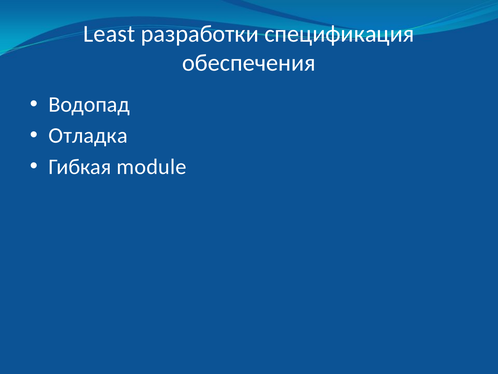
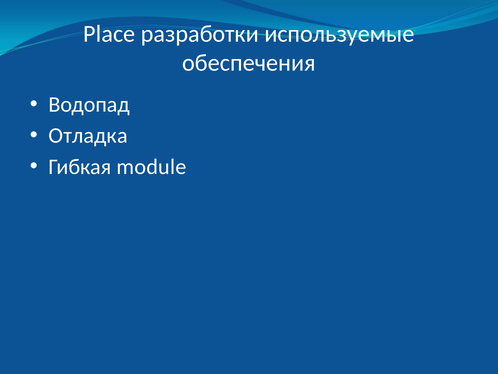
Least: Least -> Place
спецификация: спецификация -> используемые
